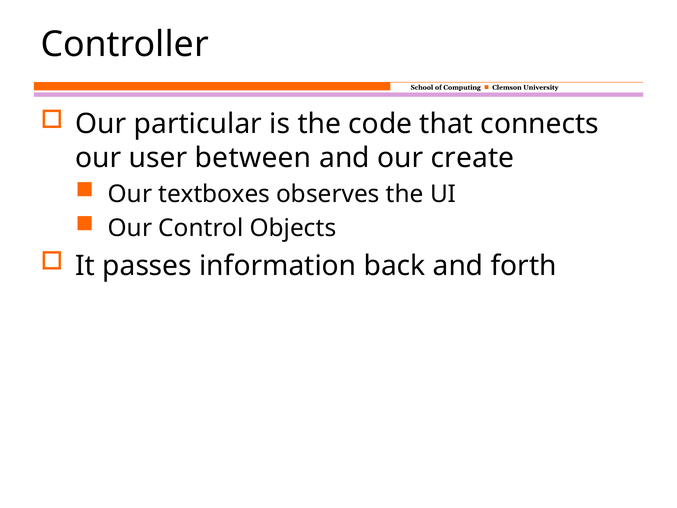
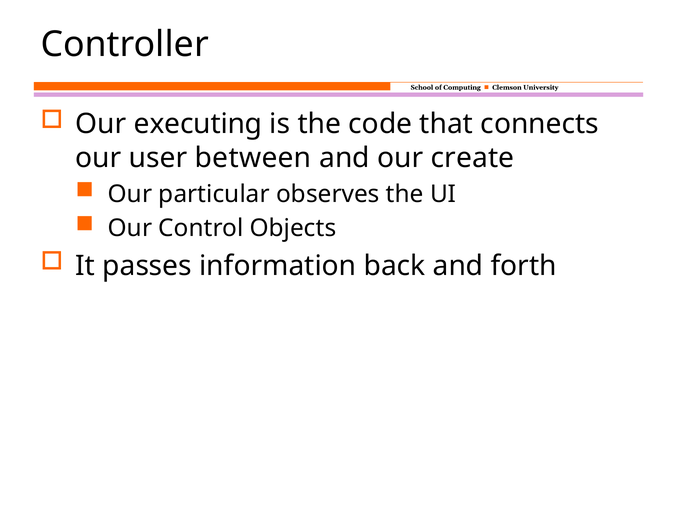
particular: particular -> executing
textboxes: textboxes -> particular
